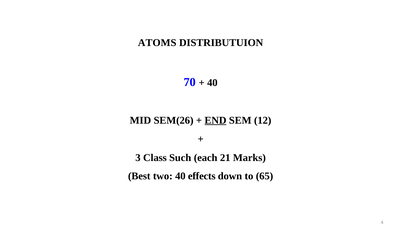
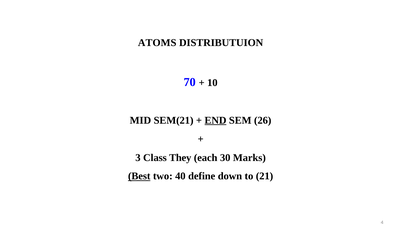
40 at (212, 83): 40 -> 10
SEM(26: SEM(26 -> SEM(21
12: 12 -> 26
Such: Such -> They
21: 21 -> 30
Best underline: none -> present
effects: effects -> define
65: 65 -> 21
